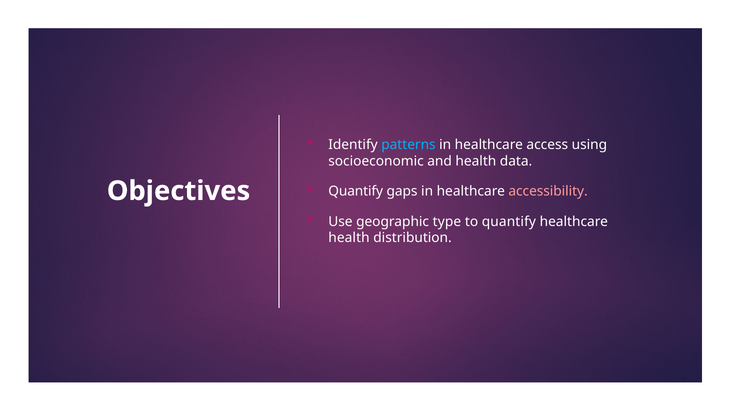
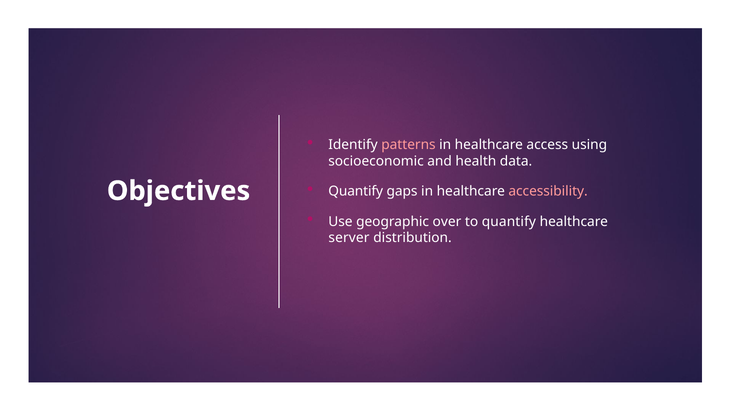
patterns colour: light blue -> pink
type: type -> over
health at (349, 238): health -> server
